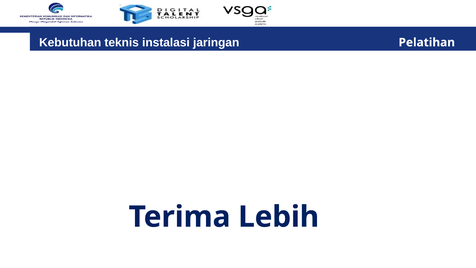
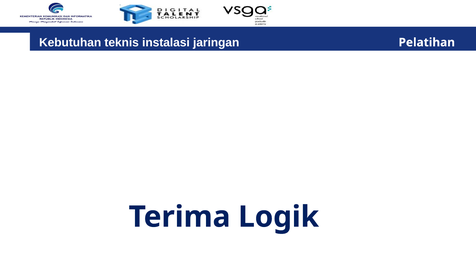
Lebih: Lebih -> Logik
